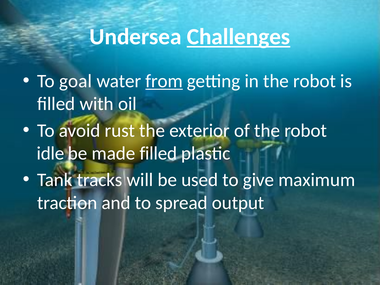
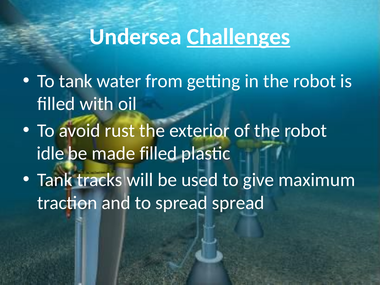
To goal: goal -> tank
from underline: present -> none
spread output: output -> spread
